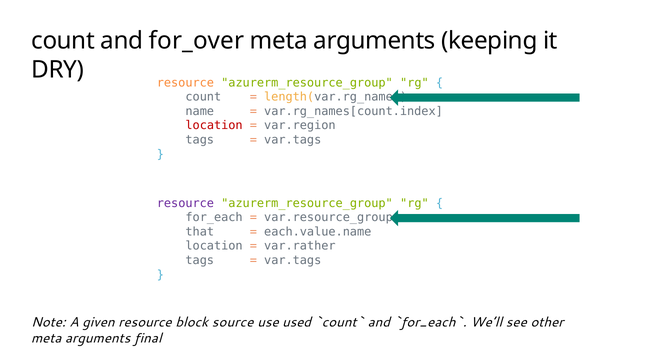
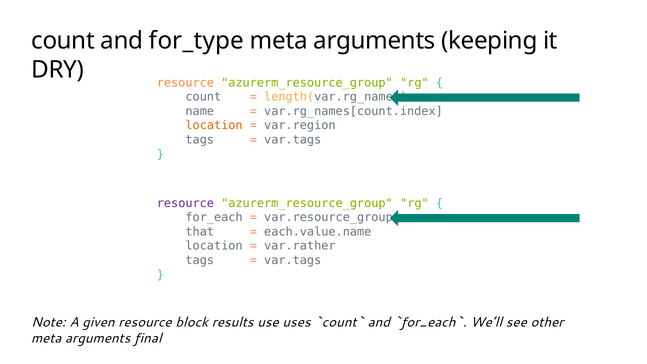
for_over: for_over -> for_type
location at (214, 126) colour: red -> orange
source: source -> results
used: used -> uses
